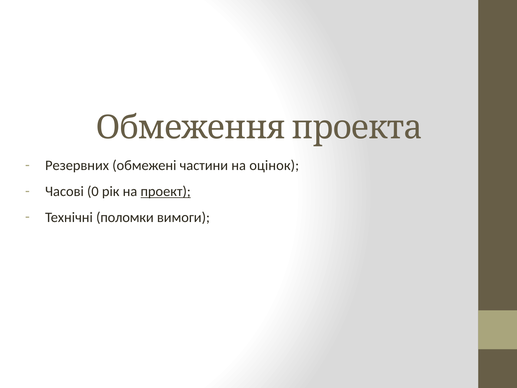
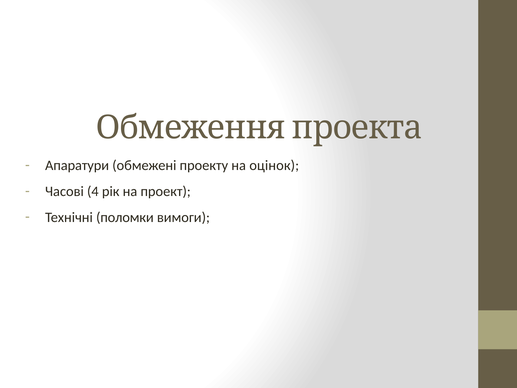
Резервних: Резервних -> Апаратури
частини: частини -> проекту
0: 0 -> 4
проект underline: present -> none
